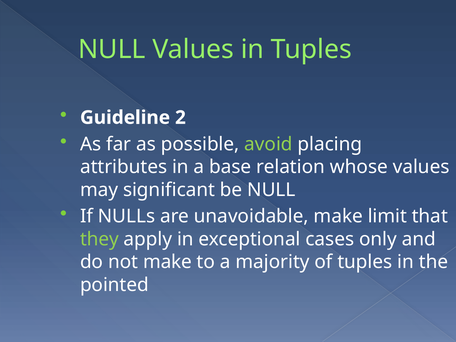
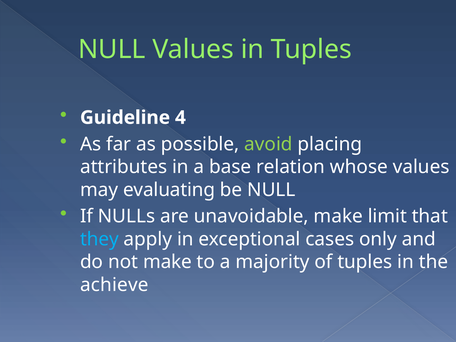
2: 2 -> 4
significant: significant -> evaluating
they colour: light green -> light blue
pointed: pointed -> achieve
